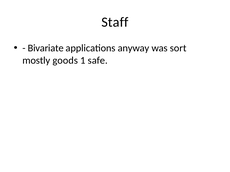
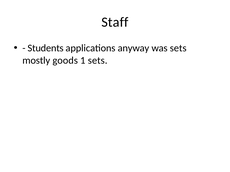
Bivariate: Bivariate -> Students
was sort: sort -> sets
1 safe: safe -> sets
